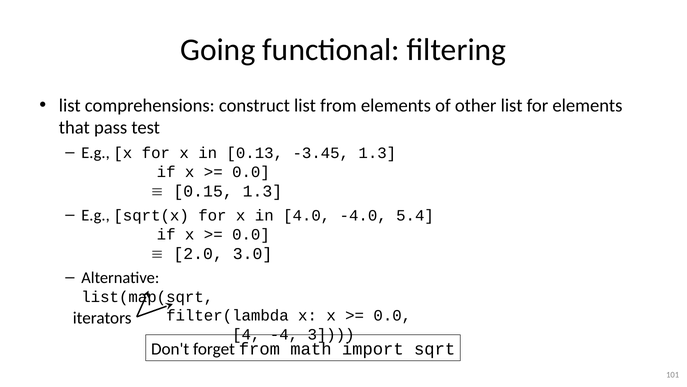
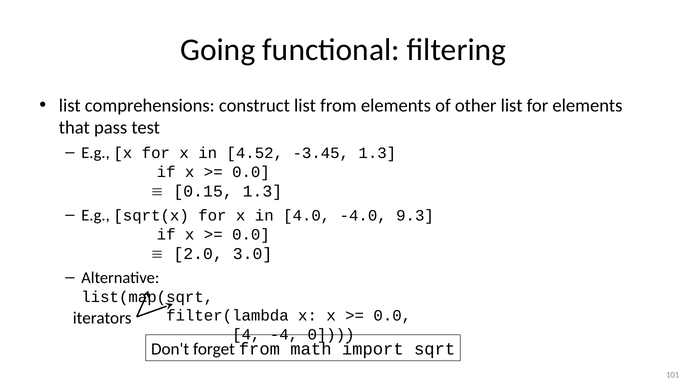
0.13: 0.13 -> 4.52
5.4: 5.4 -> 9.3
3: 3 -> 0
